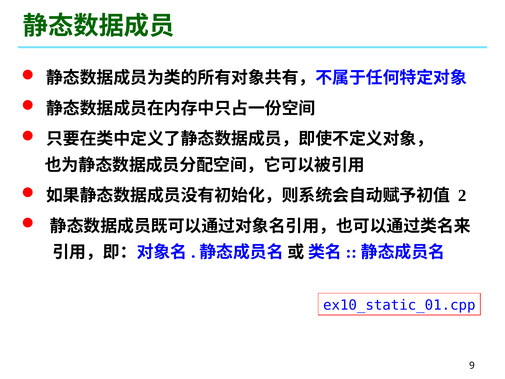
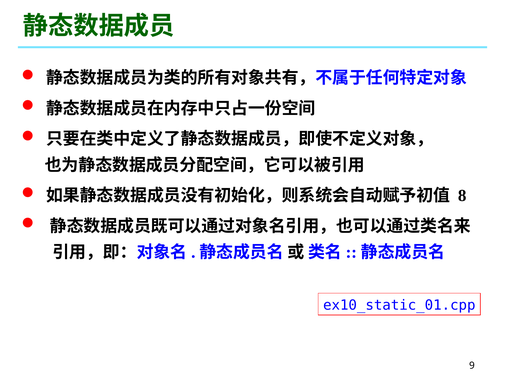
2: 2 -> 8
